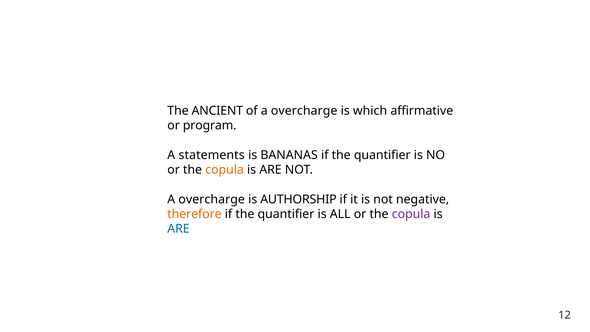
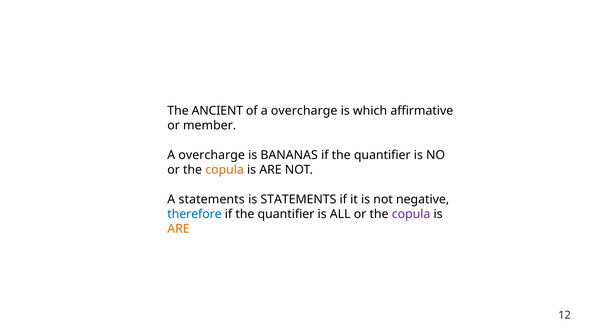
program: program -> member
statements at (212, 155): statements -> overcharge
overcharge at (212, 199): overcharge -> statements
is AUTHORSHIP: AUTHORSHIP -> STATEMENTS
therefore colour: orange -> blue
ARE at (178, 229) colour: blue -> orange
